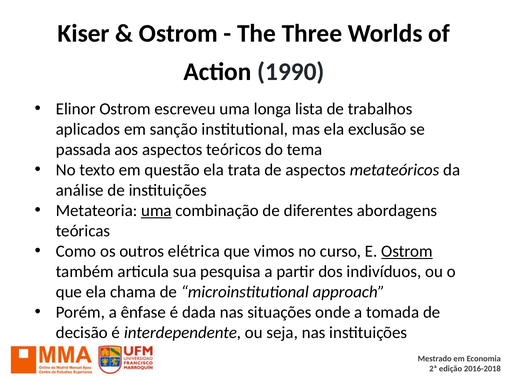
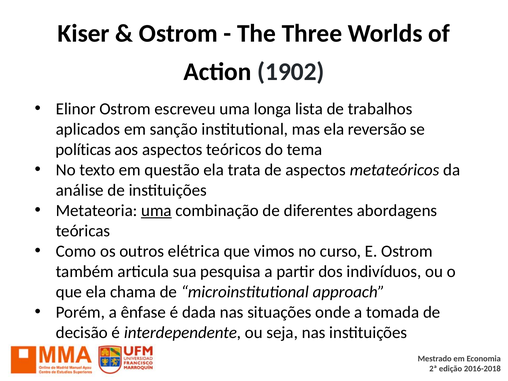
1990: 1990 -> 1902
exclusão: exclusão -> reversão
passada: passada -> políticas
Ostrom at (407, 251) underline: present -> none
